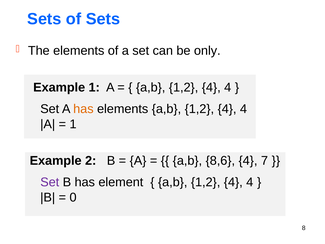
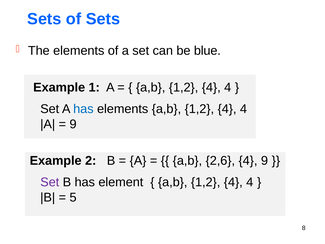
only: only -> blue
has at (83, 109) colour: orange -> blue
1 at (73, 124): 1 -> 9
8,6: 8,6 -> 2,6
4 7: 7 -> 9
0: 0 -> 5
